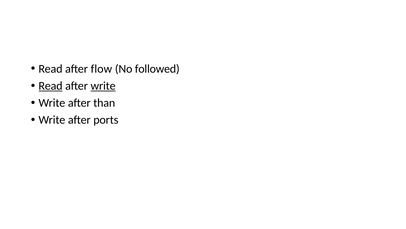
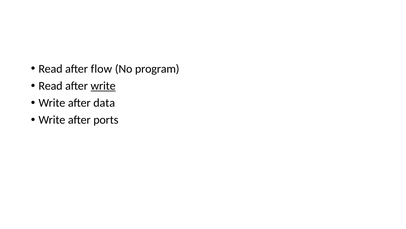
followed: followed -> program
Read at (51, 86) underline: present -> none
than: than -> data
